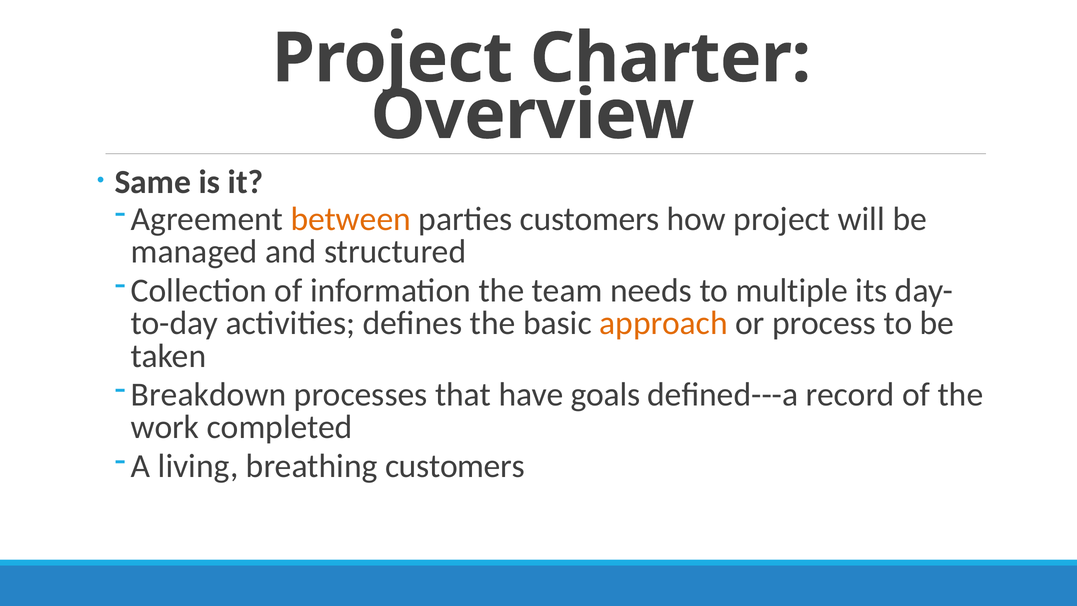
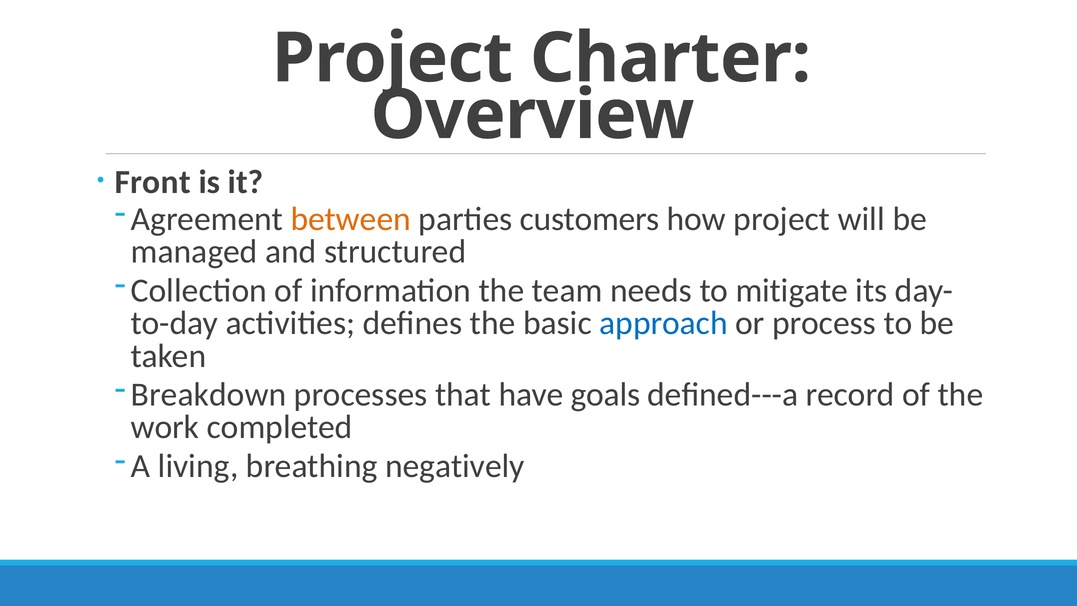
Same: Same -> Front
multiple: multiple -> mitigate
approach colour: orange -> blue
breathing customers: customers -> negatively
